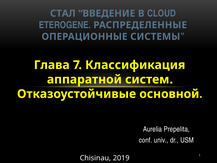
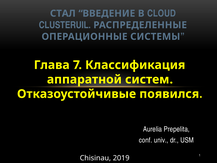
ETEROGENE: ETEROGENE -> CLUSTERUIL
основной: основной -> появился
